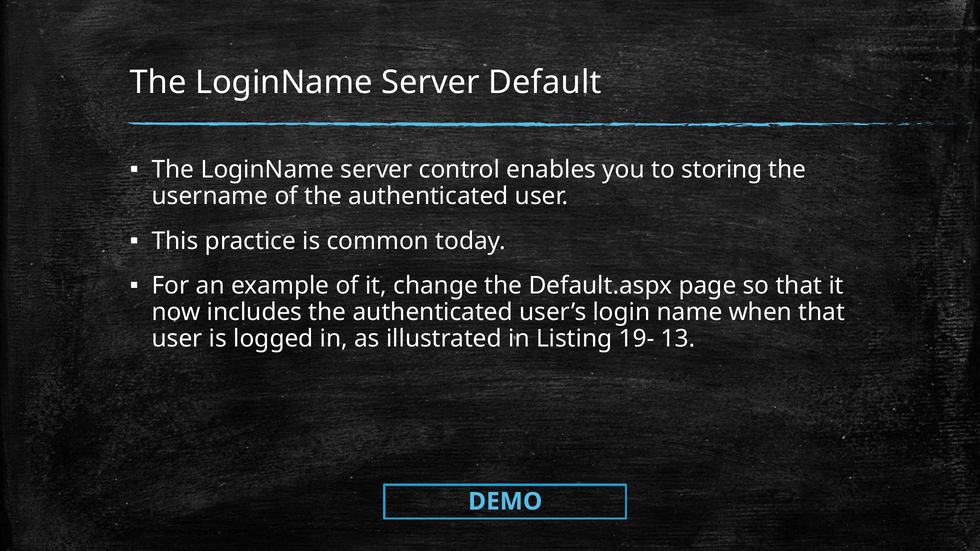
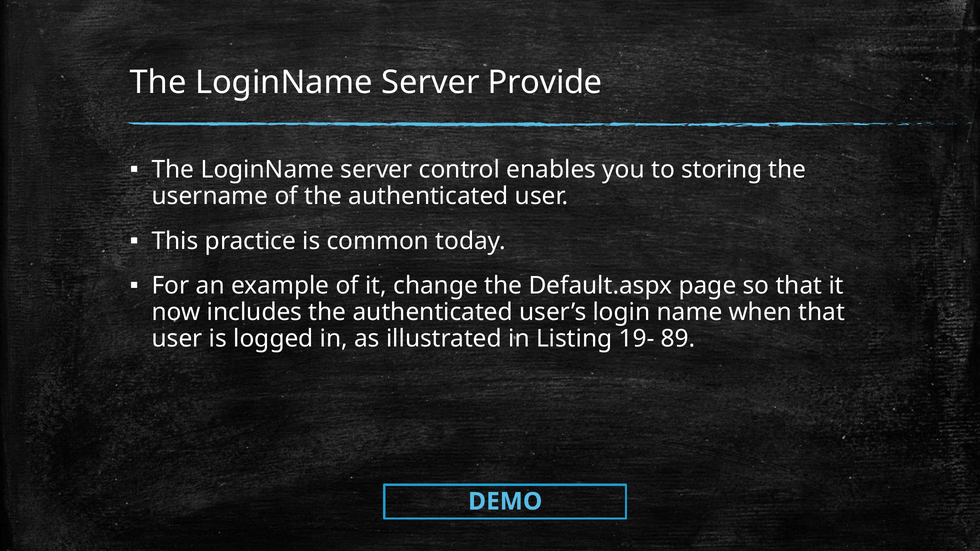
Default: Default -> Provide
13: 13 -> 89
